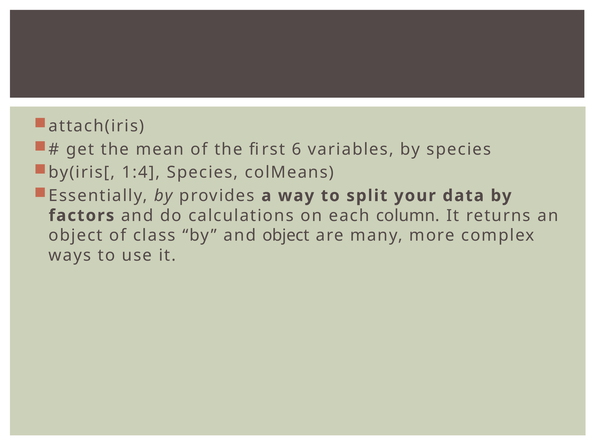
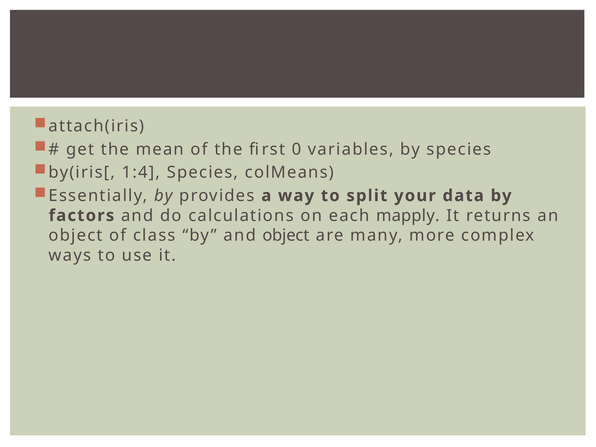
6: 6 -> 0
column: column -> mapply
